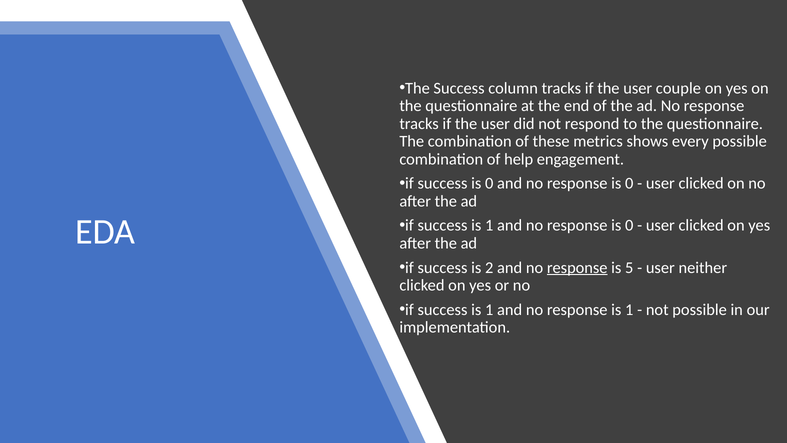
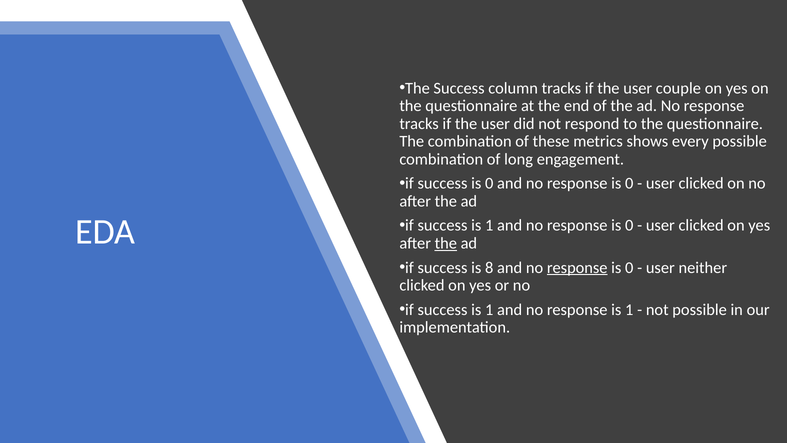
help: help -> long
the at (446, 243) underline: none -> present
2: 2 -> 8
5 at (629, 267): 5 -> 0
